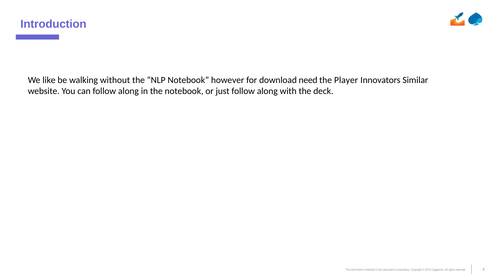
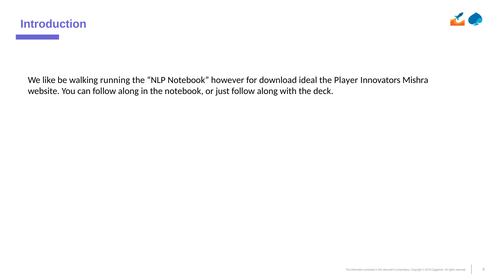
without: without -> running
need: need -> ideal
Similar: Similar -> Mishra
